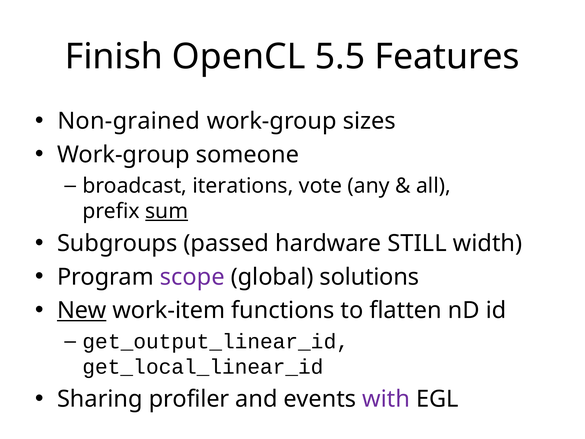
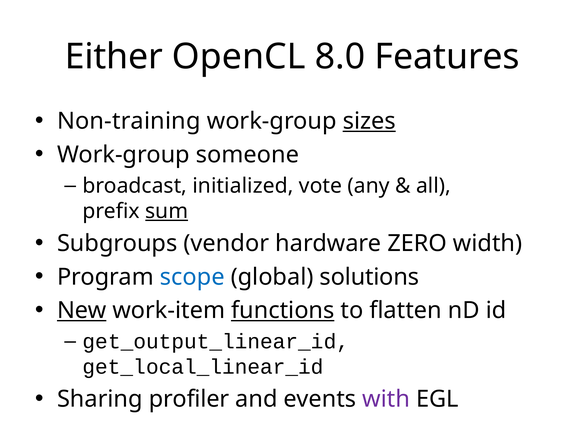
Finish: Finish -> Either
5.5: 5.5 -> 8.0
Non-grained: Non-grained -> Non-training
sizes underline: none -> present
iterations: iterations -> initialized
passed: passed -> vendor
STILL: STILL -> ZERO
scope colour: purple -> blue
functions underline: none -> present
